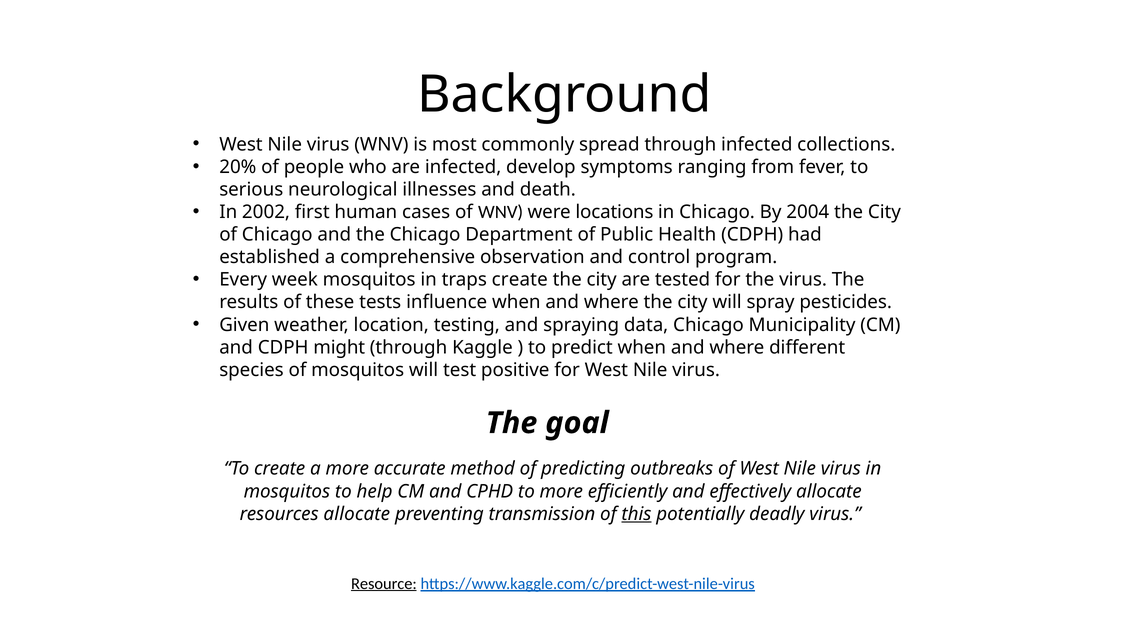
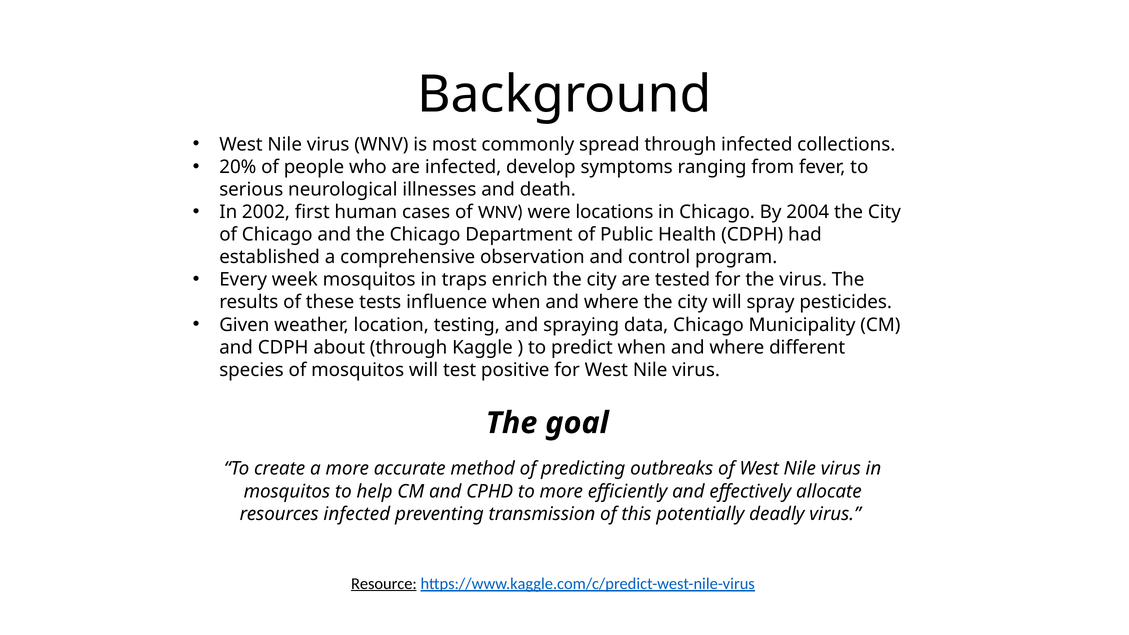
traps create: create -> enrich
might: might -> about
resources allocate: allocate -> infected
this underline: present -> none
